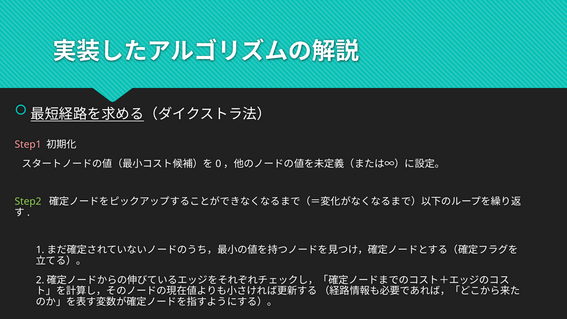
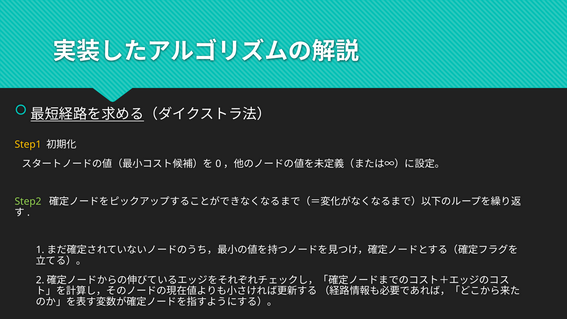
Step1 colour: pink -> yellow
